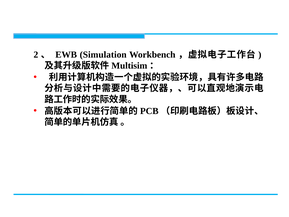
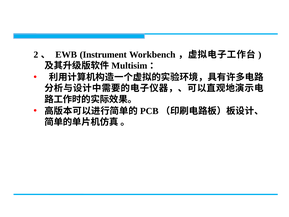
Simulation: Simulation -> Instrument
